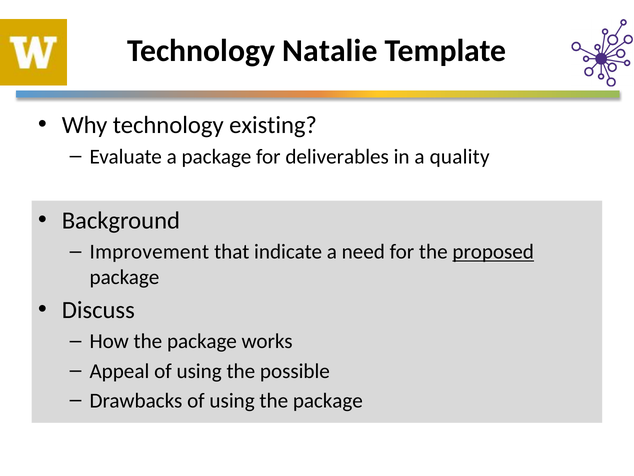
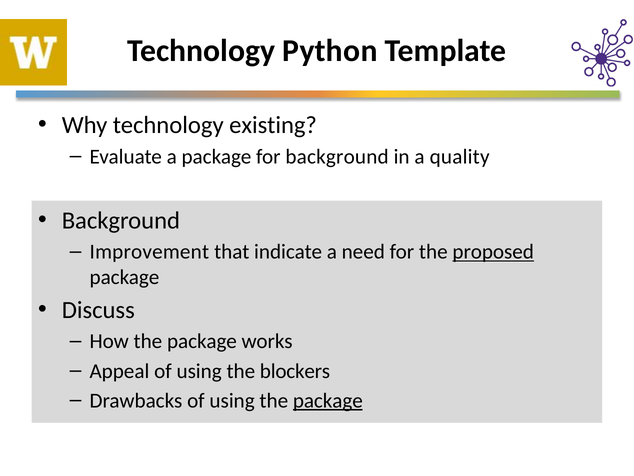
Natalie: Natalie -> Python
for deliverables: deliverables -> background
possible: possible -> blockers
package at (328, 400) underline: none -> present
